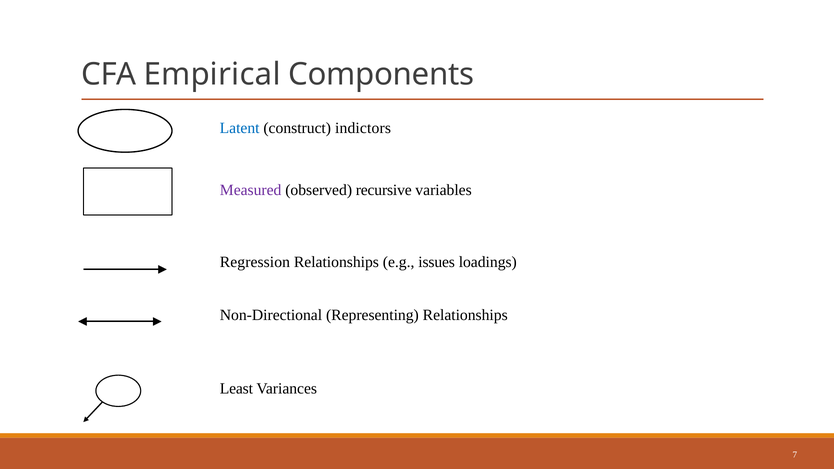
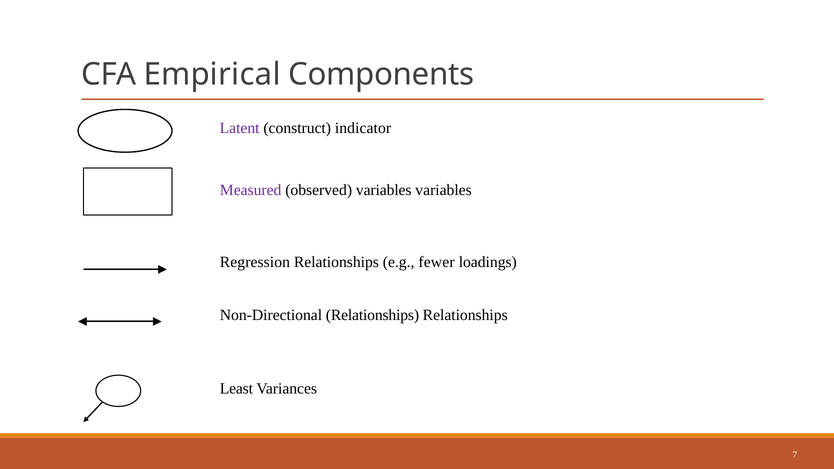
Latent colour: blue -> purple
indictors: indictors -> indicator
observed recursive: recursive -> variables
issues: issues -> fewer
Non-Directional Representing: Representing -> Relationships
